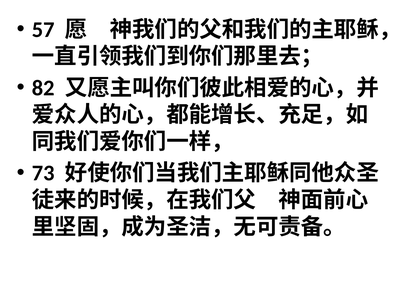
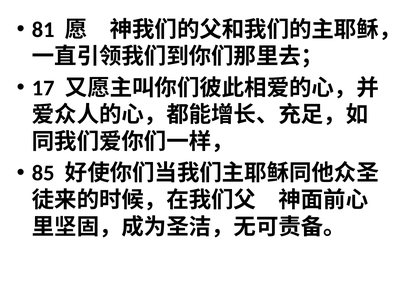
57: 57 -> 81
82: 82 -> 17
73: 73 -> 85
